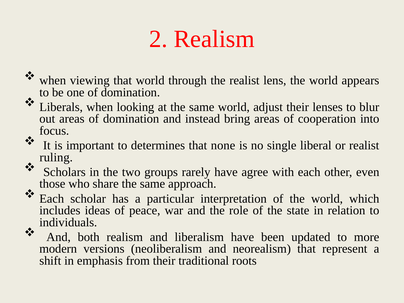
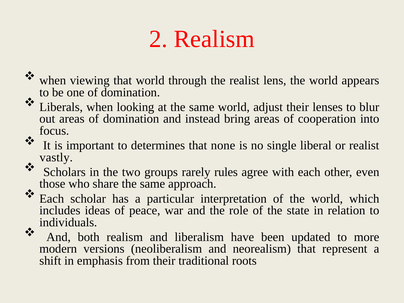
ruling: ruling -> vastly
rarely have: have -> rules
